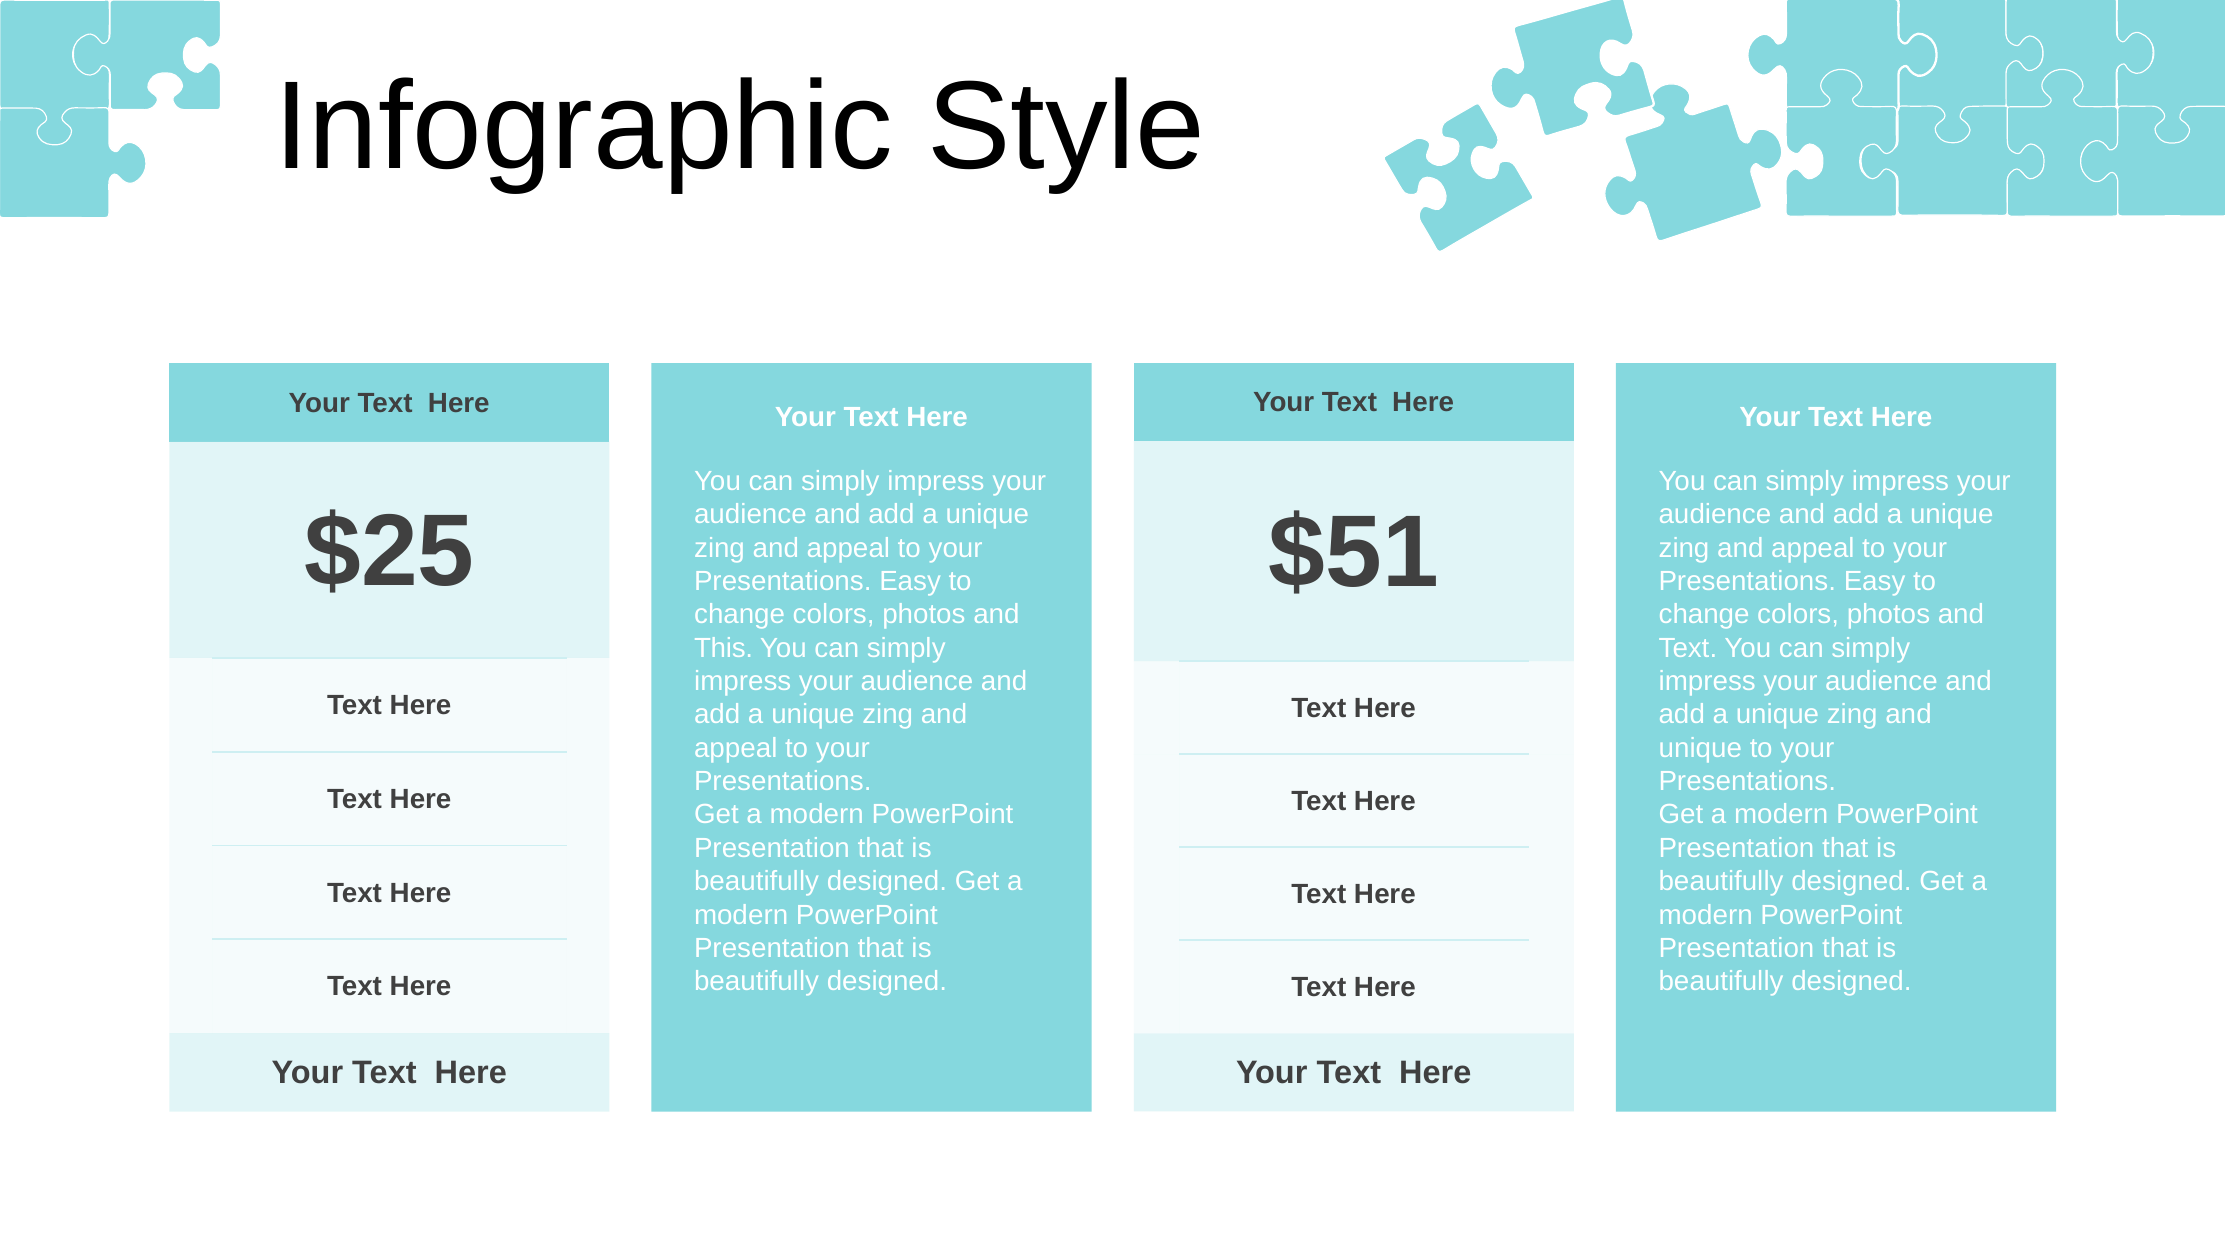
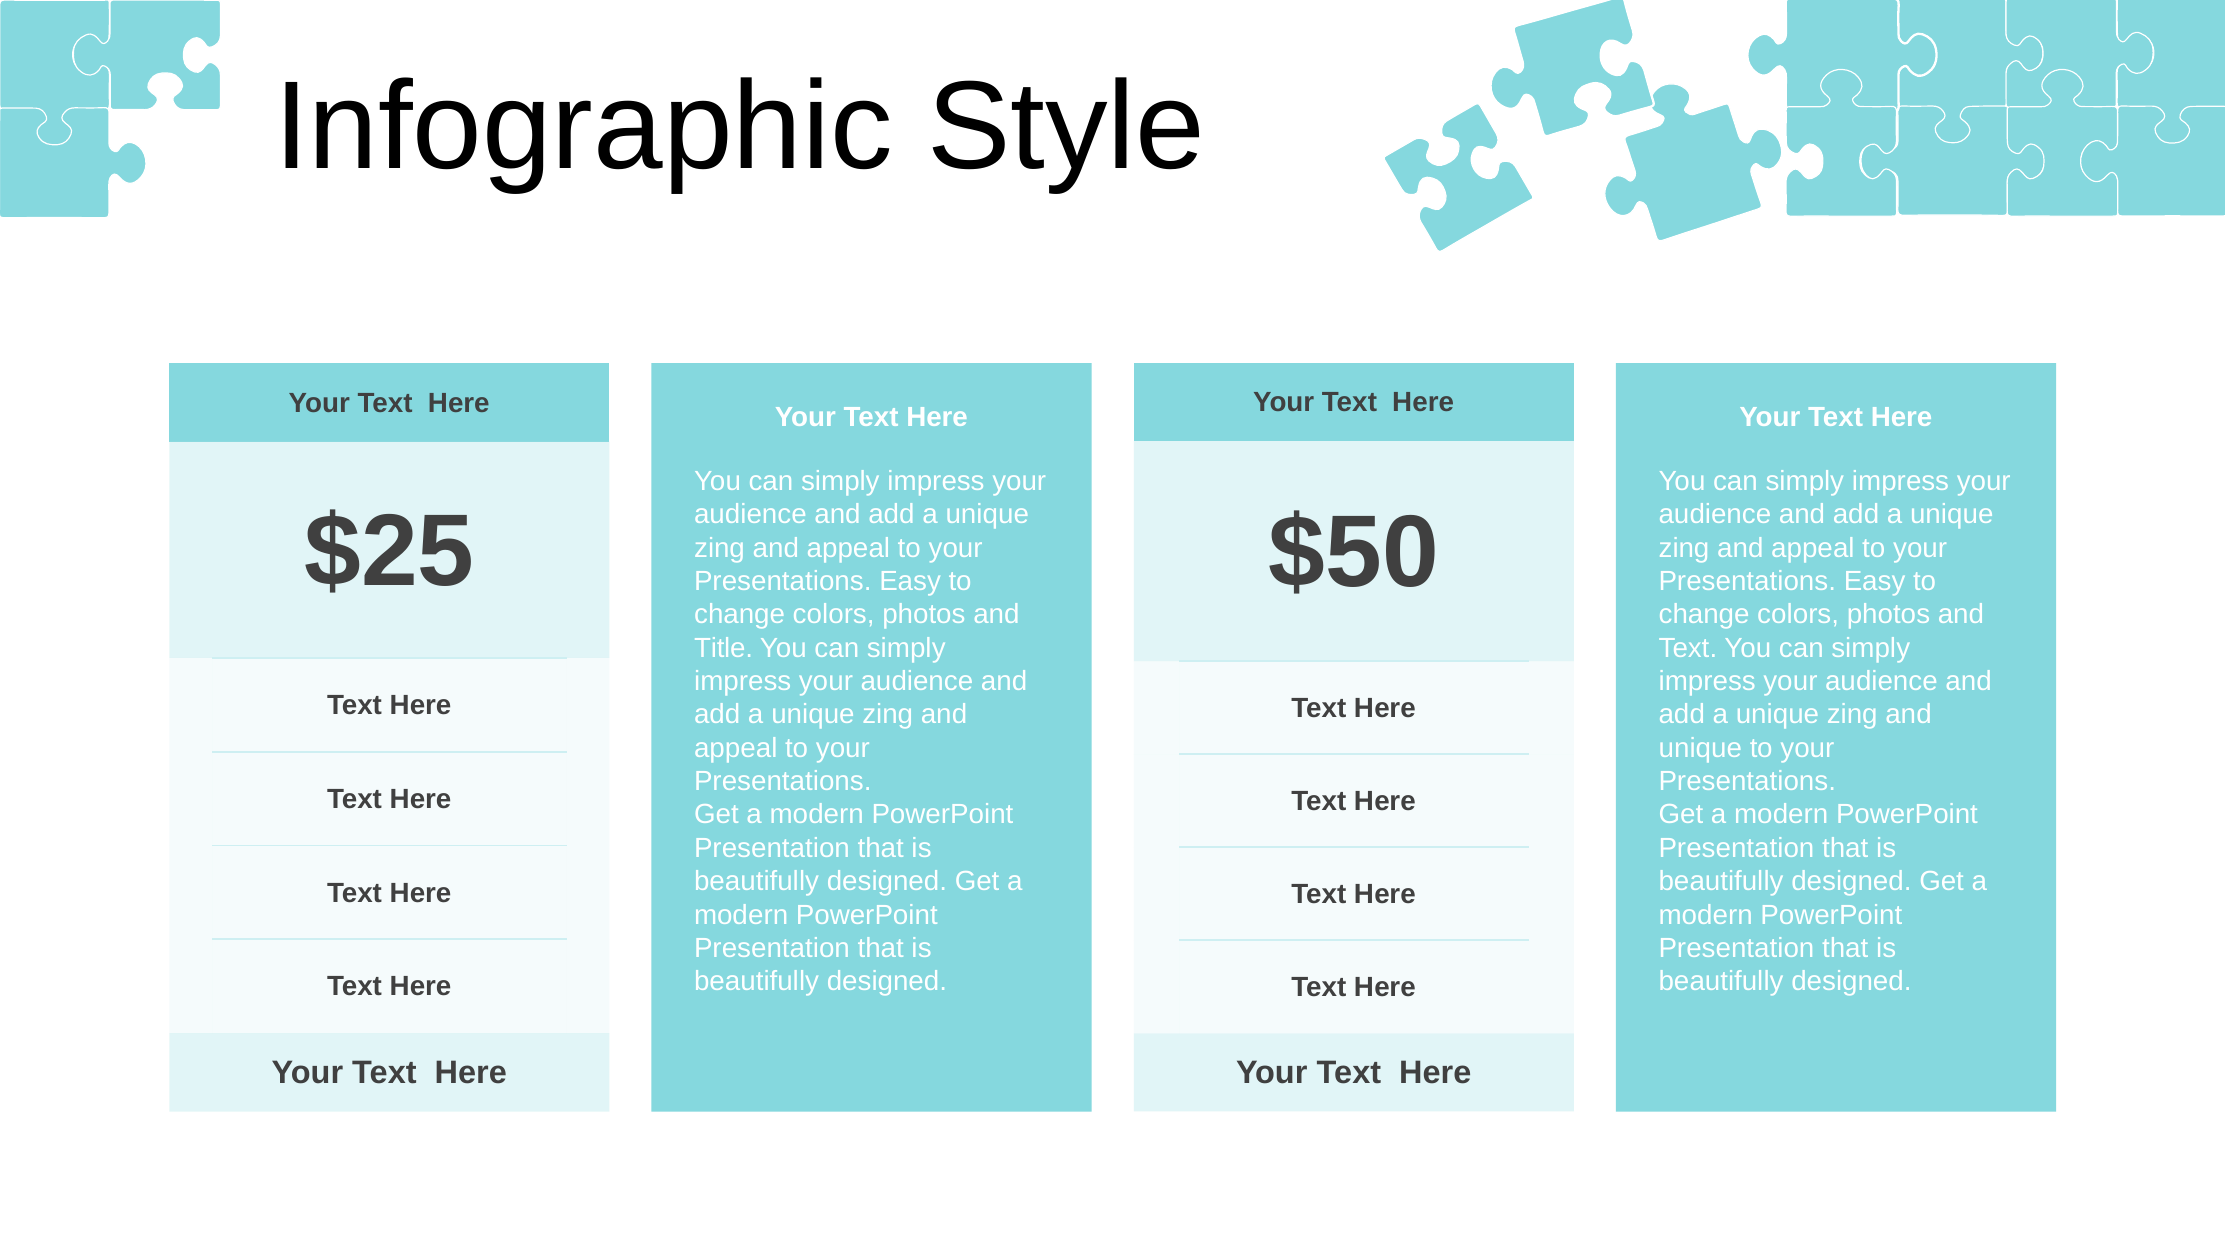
$51: $51 -> $50
This: This -> Title
